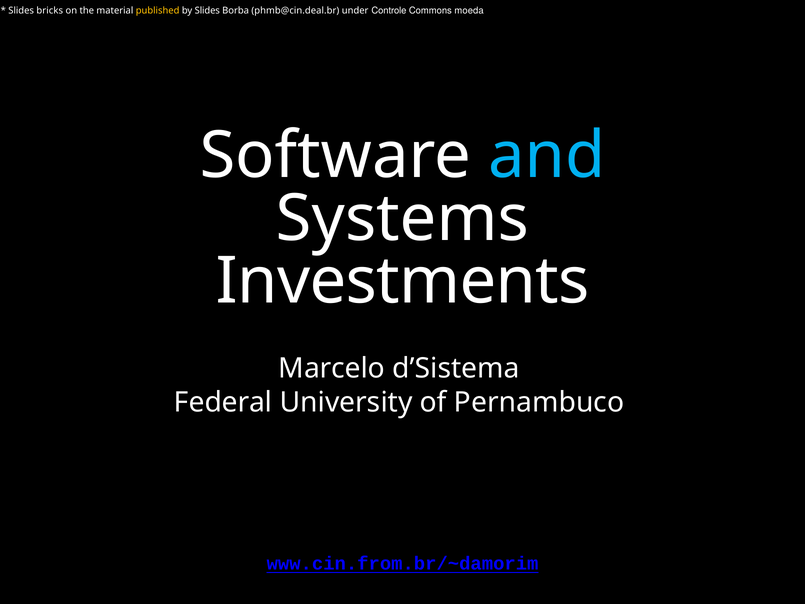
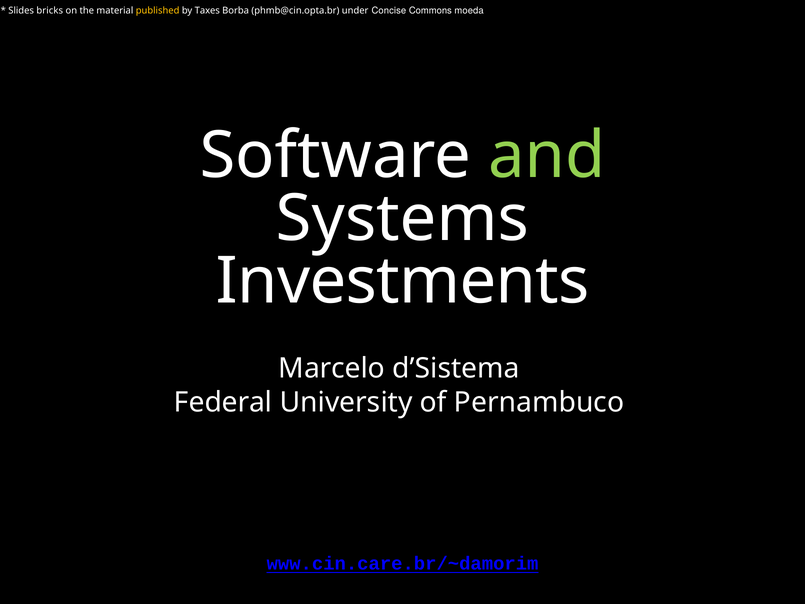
by Slides: Slides -> Taxes
phmb@cin.deal.br: phmb@cin.deal.br -> phmb@cin.opta.br
Controle: Controle -> Concise
and colour: light blue -> light green
www.cin.from.br/~damorim: www.cin.from.br/~damorim -> www.cin.care.br/~damorim
